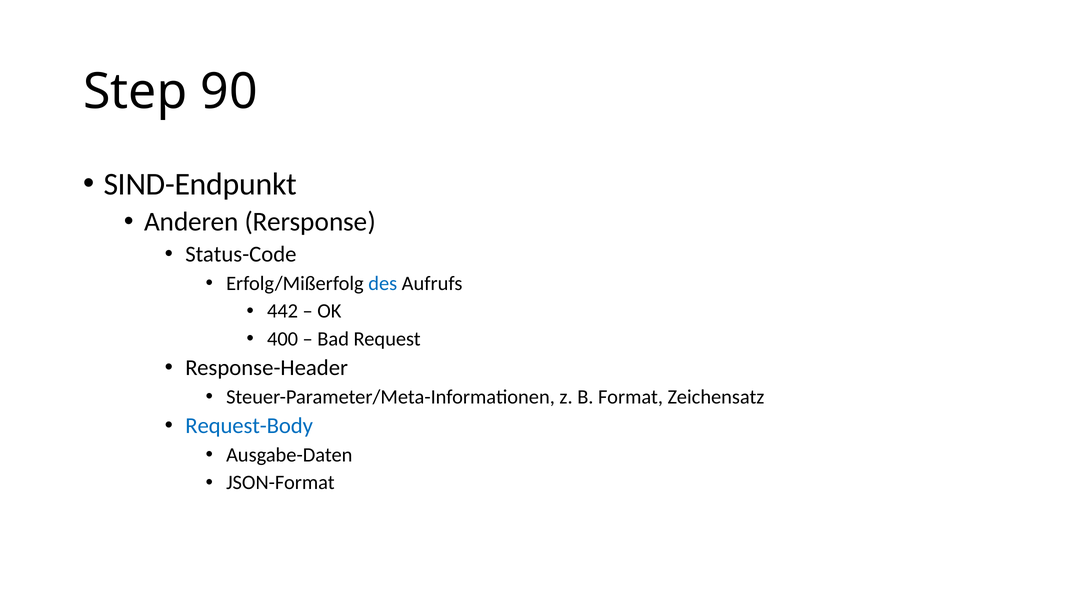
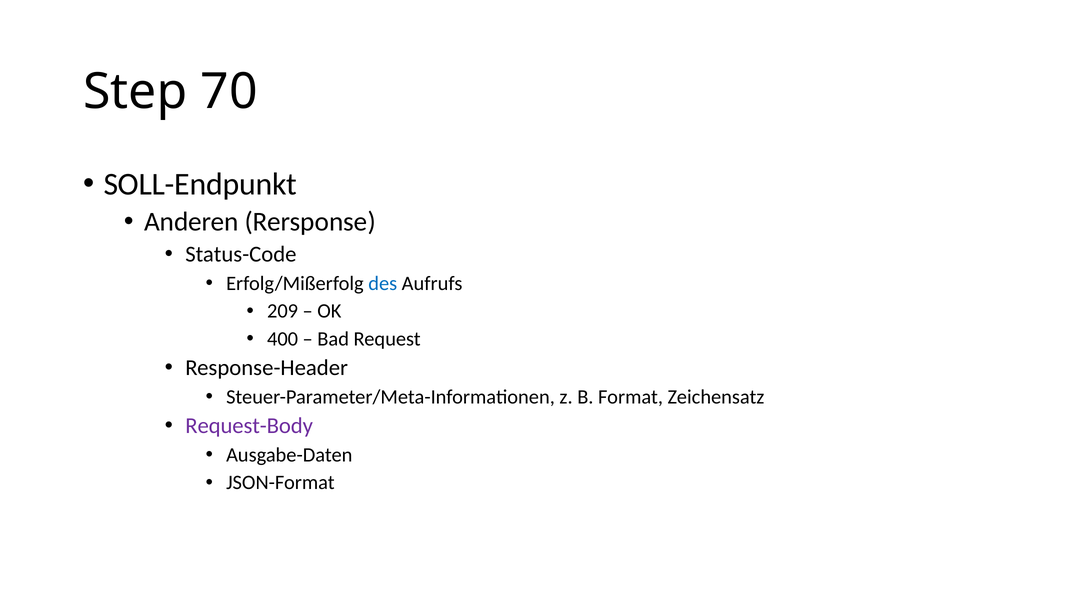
90: 90 -> 70
SIND-Endpunkt: SIND-Endpunkt -> SOLL-Endpunkt
442: 442 -> 209
Request-Body colour: blue -> purple
